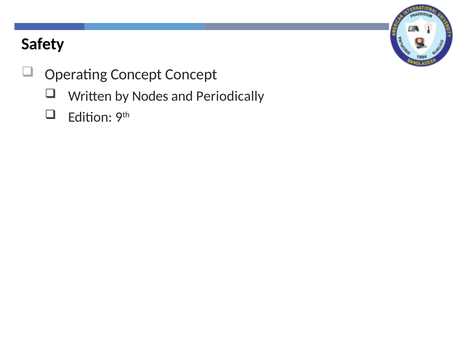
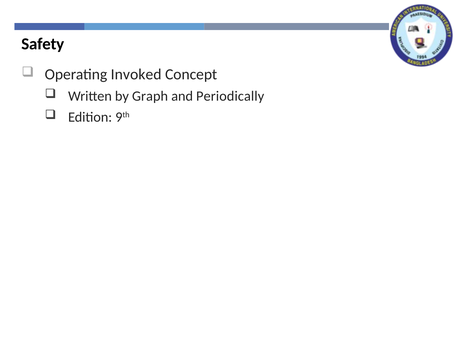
Operating Concept: Concept -> Invoked
Nodes: Nodes -> Graph
